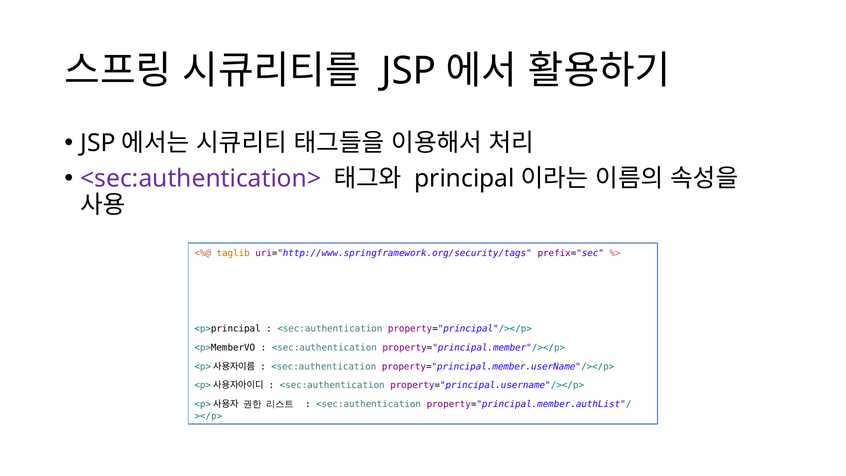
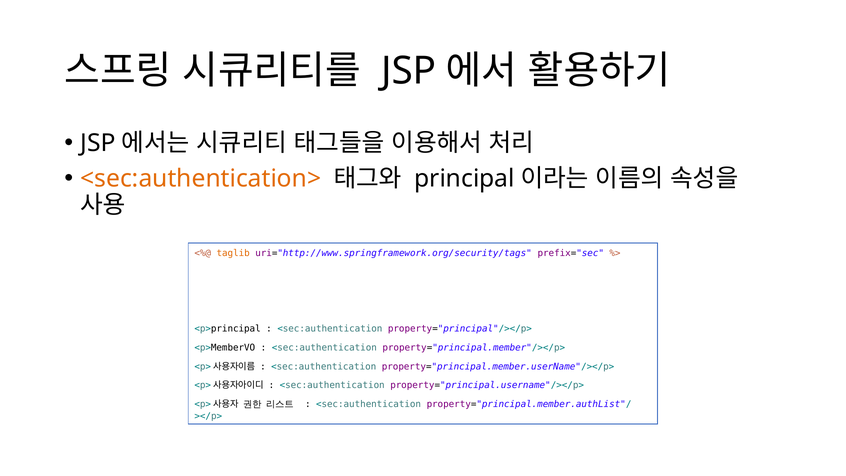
<sec:authentication> colour: purple -> orange
